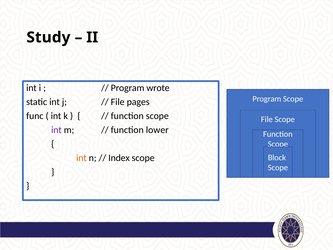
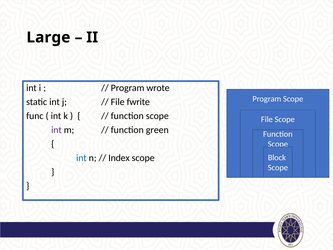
Study: Study -> Large
pages: pages -> fwrite
lower: lower -> green
int at (81, 158) colour: orange -> blue
